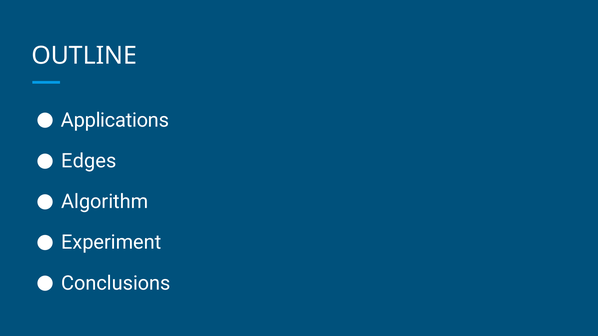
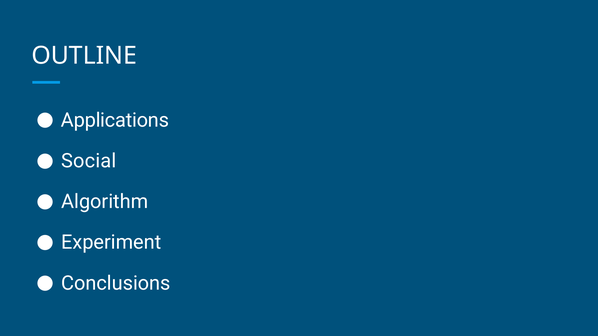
Edges: Edges -> Social
